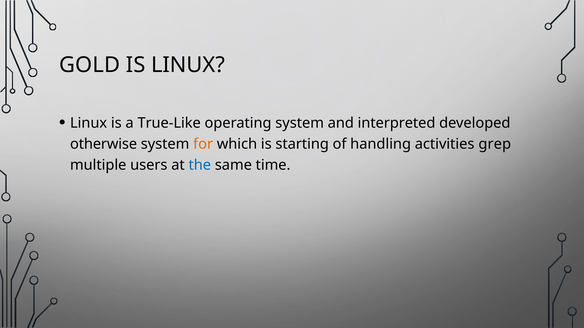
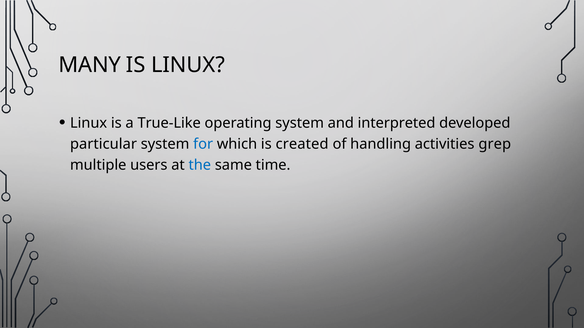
GOLD: GOLD -> MANY
otherwise: otherwise -> particular
for colour: orange -> blue
starting: starting -> created
